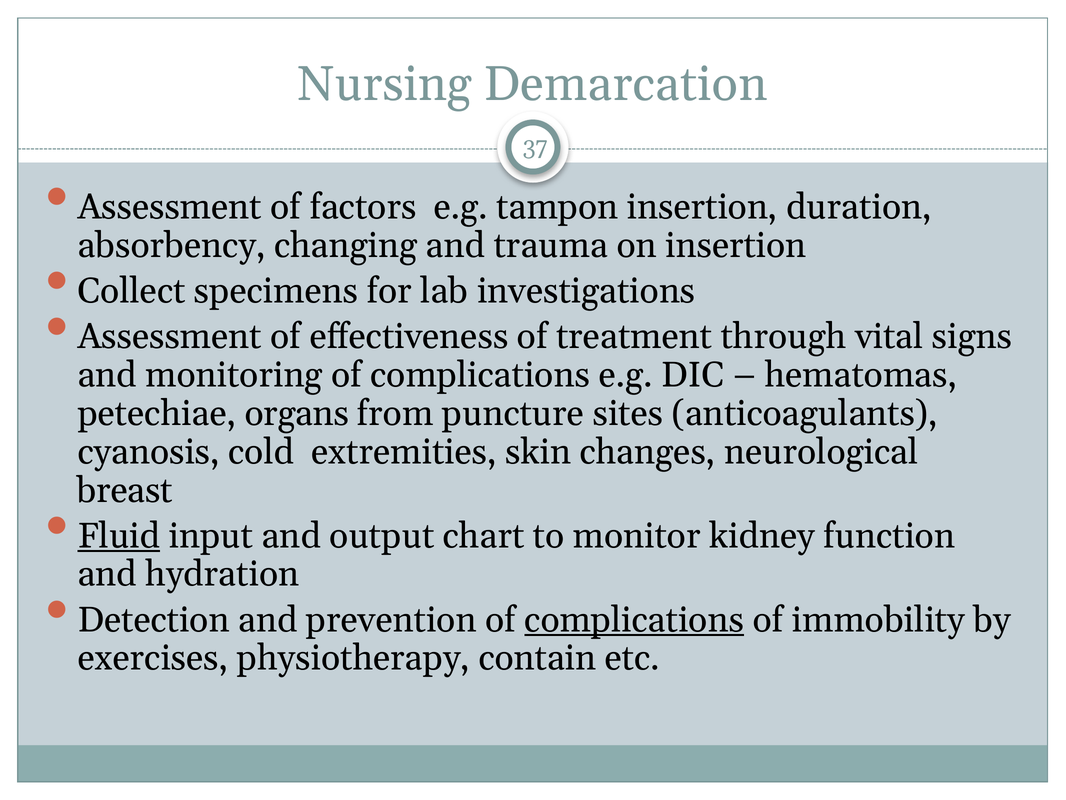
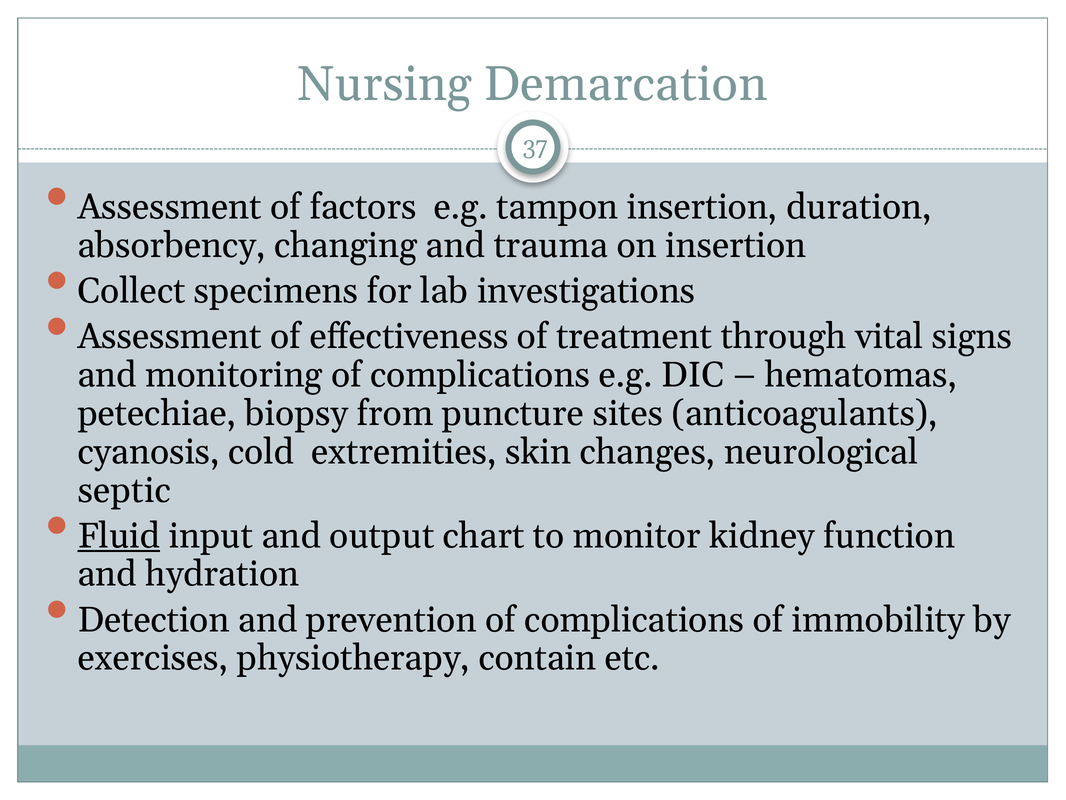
organs: organs -> biopsy
breast: breast -> septic
complications at (634, 619) underline: present -> none
